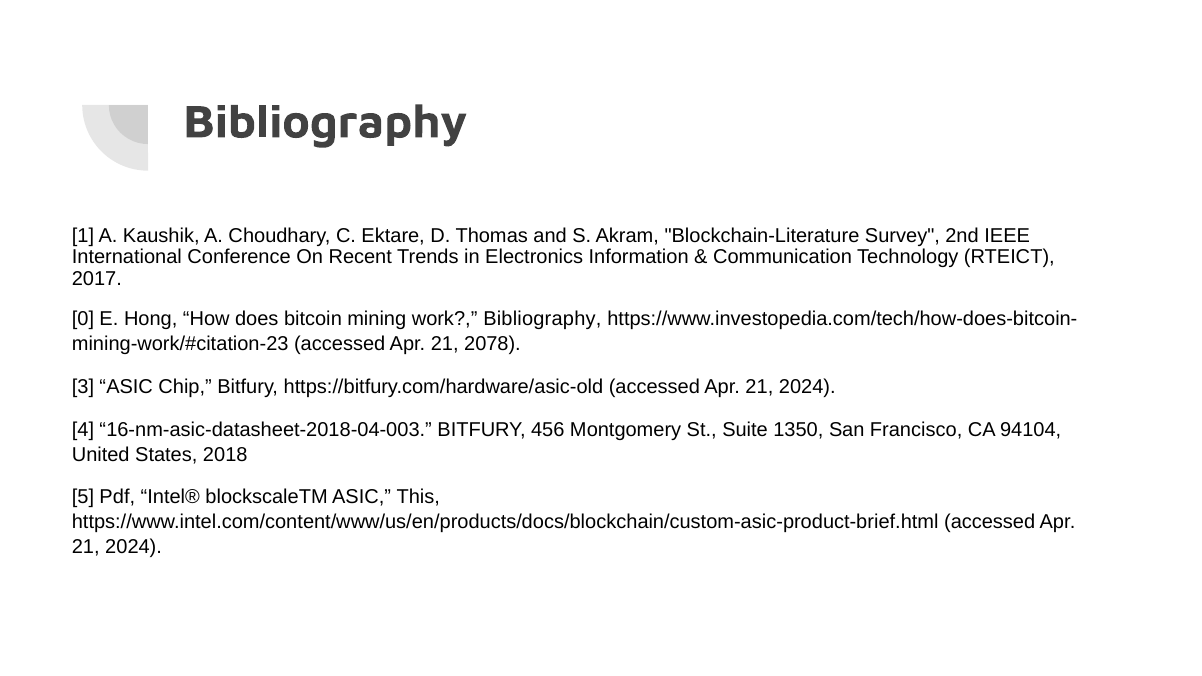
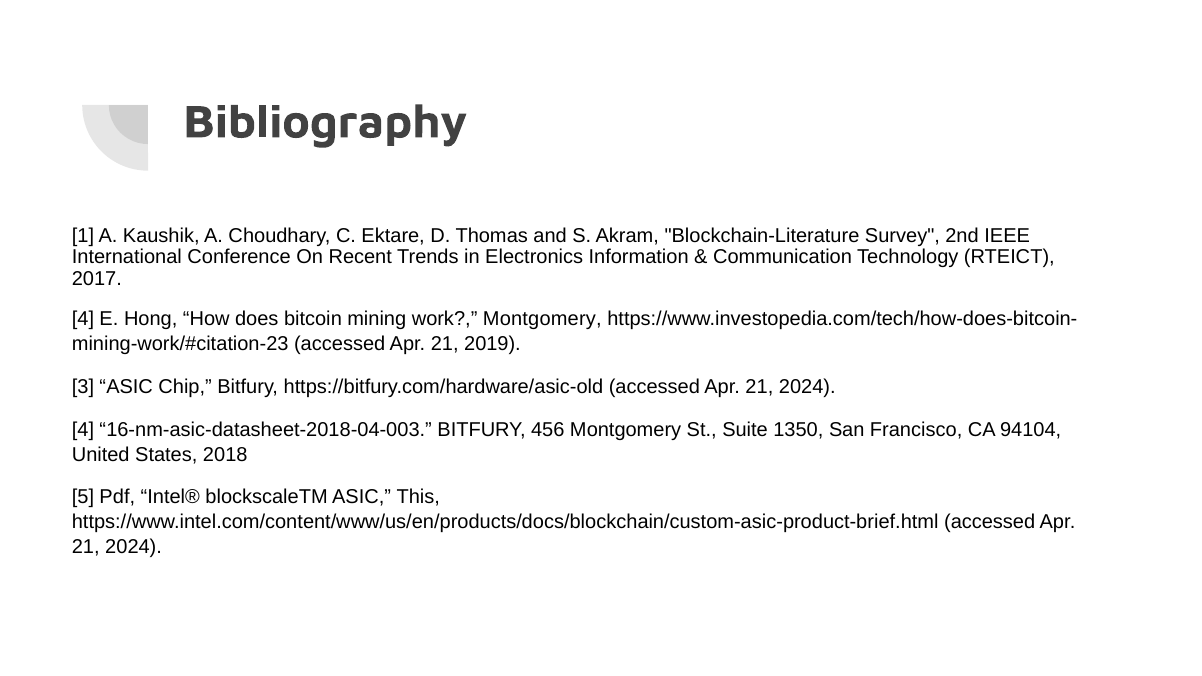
0 at (83, 319): 0 -> 4
work Bibliography: Bibliography -> Montgomery
2078: 2078 -> 2019
